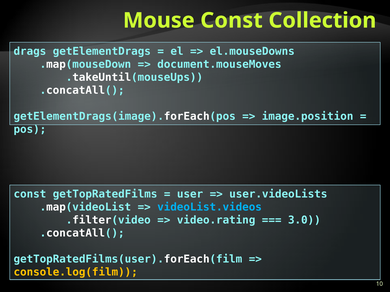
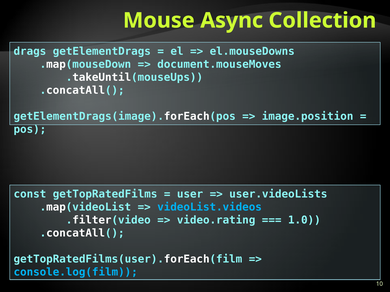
Mouse Const: Const -> Async
3.0: 3.0 -> 1.0
console.log(film colour: yellow -> light blue
